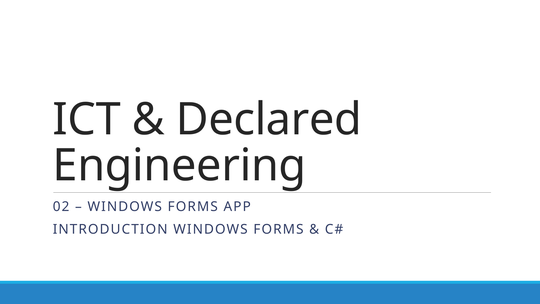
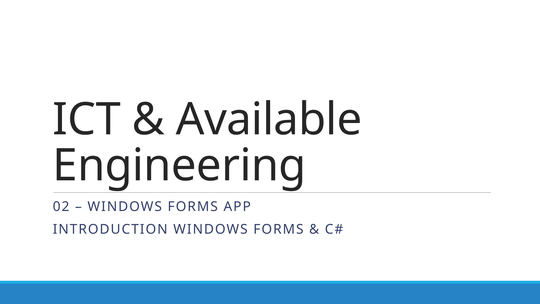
Declared: Declared -> Available
